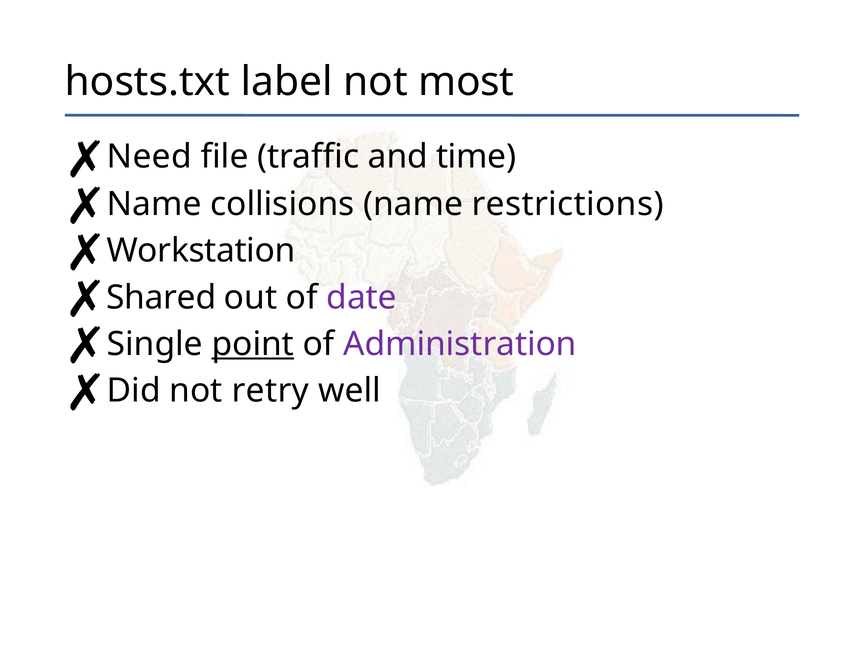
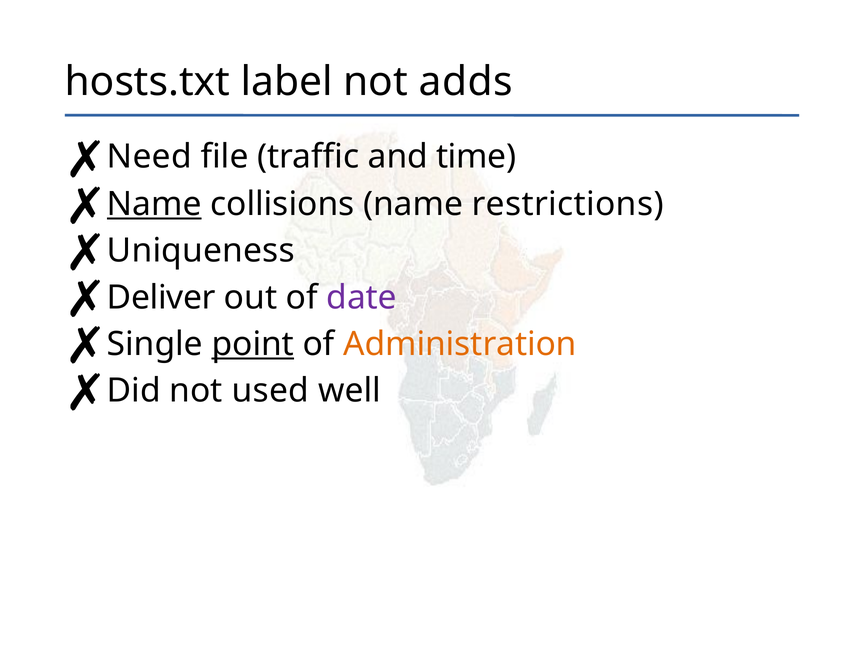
most: most -> adds
Name at (154, 204) underline: none -> present
Workstation: Workstation -> Uniqueness
Shared: Shared -> Deliver
Administration colour: purple -> orange
retry: retry -> used
